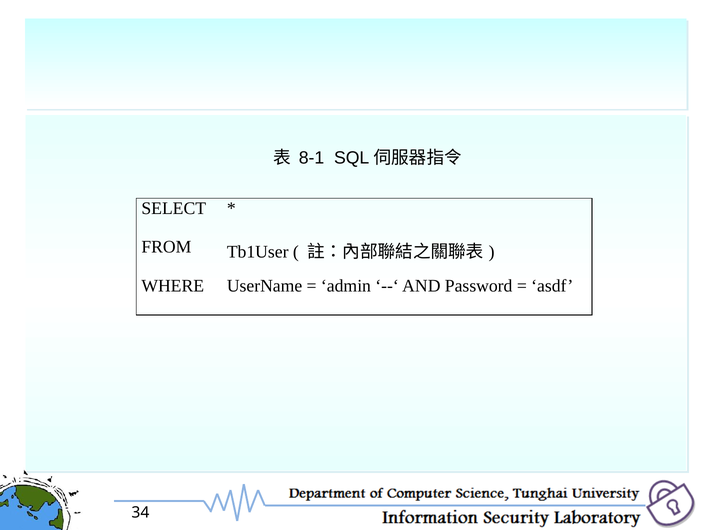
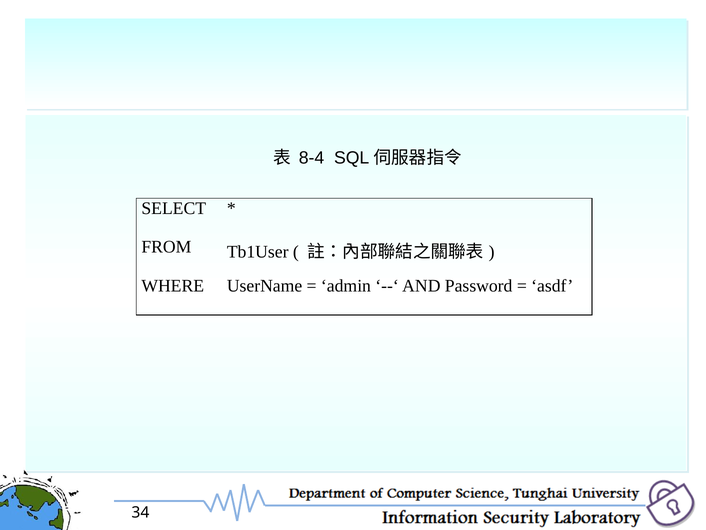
8-1: 8-1 -> 8-4
